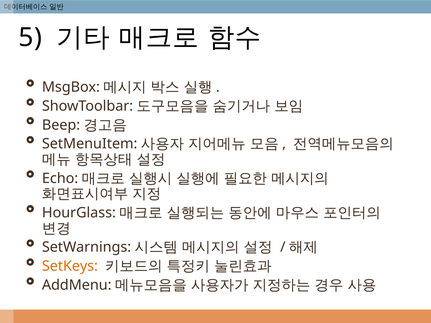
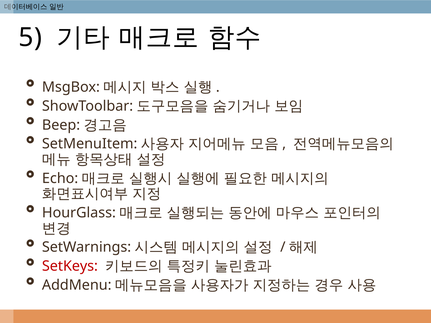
SetKeys colour: orange -> red
